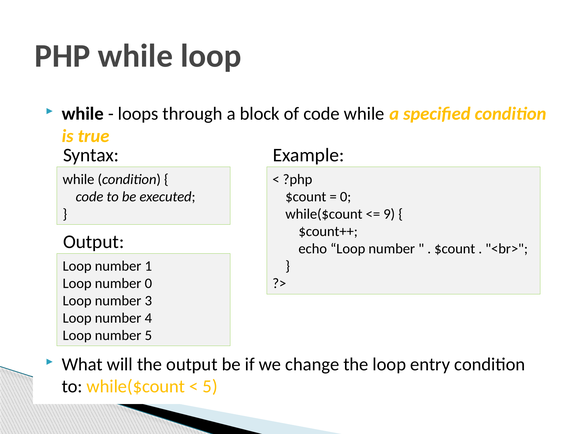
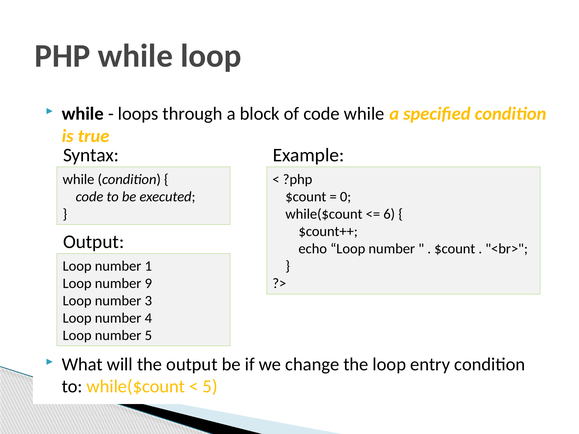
9: 9 -> 6
number 0: 0 -> 9
